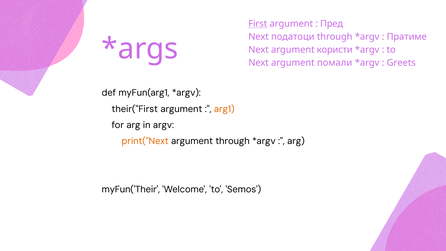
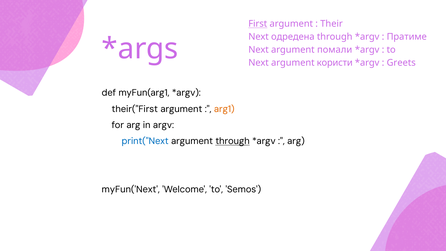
Пред: Пред -> Their
податоци: податоци -> одредена
користи: користи -> помали
помали: помали -> користи
print("Next colour: orange -> blue
through at (233, 141) underline: none -> present
myFun('Their: myFun('Their -> myFun('Next
